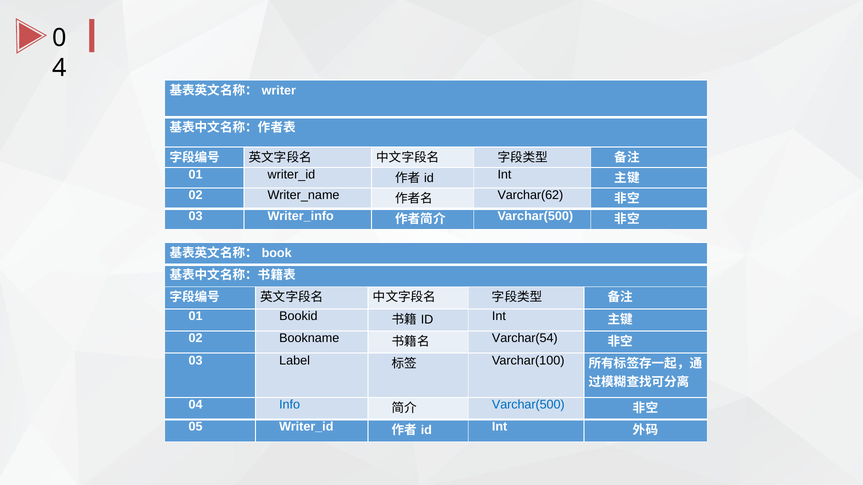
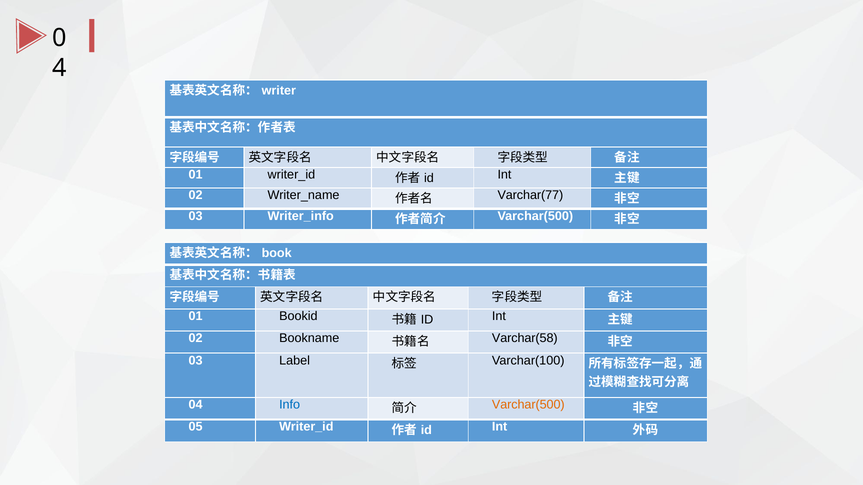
Varchar(62: Varchar(62 -> Varchar(77
Varchar(54: Varchar(54 -> Varchar(58
Varchar(500 at (528, 405) colour: blue -> orange
